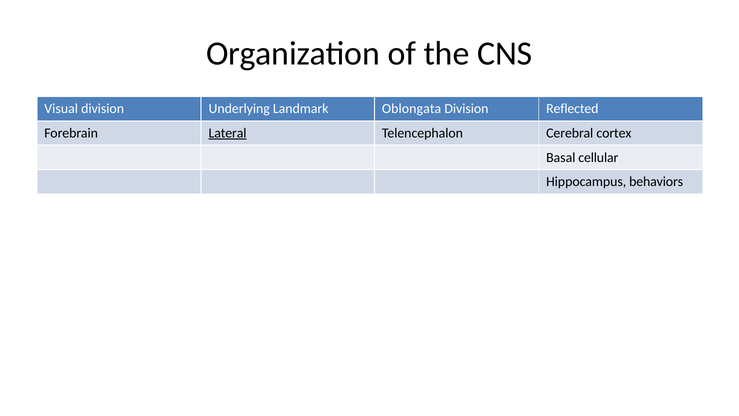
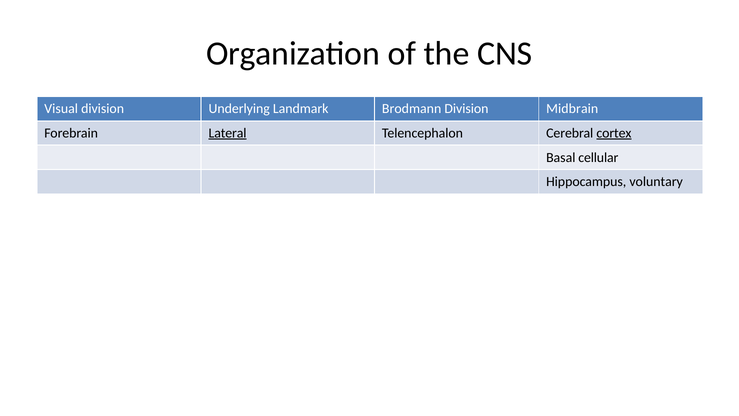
Oblongata: Oblongata -> Brodmann
Reflected: Reflected -> Midbrain
cortex underline: none -> present
behaviors: behaviors -> voluntary
